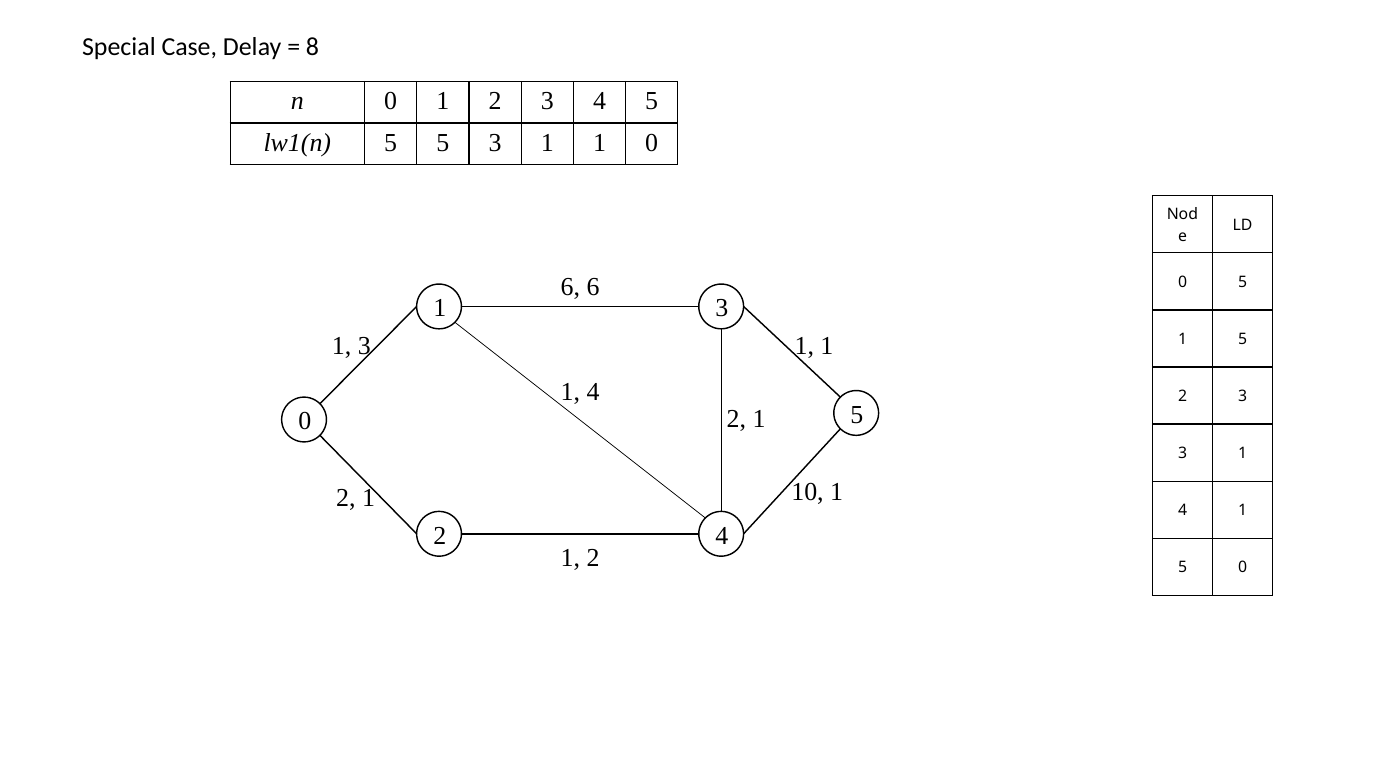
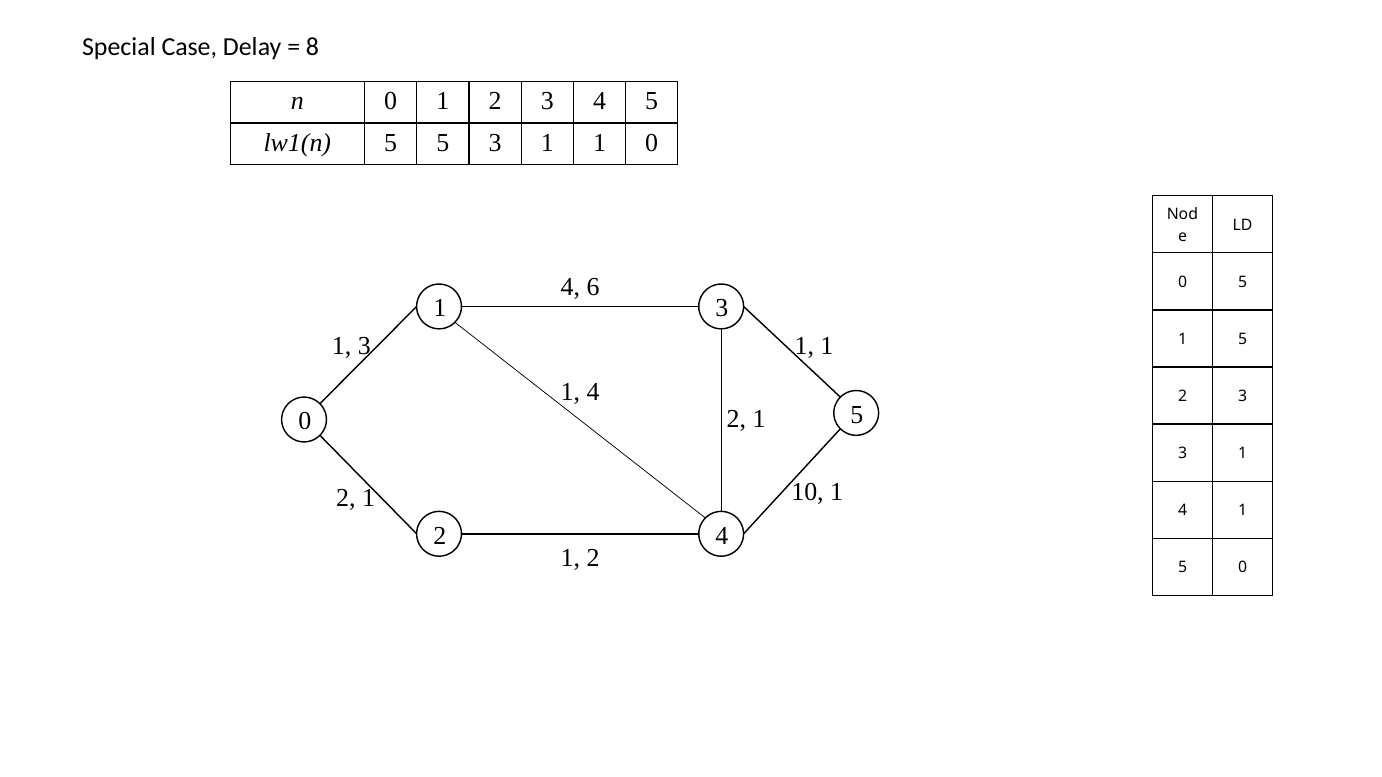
6 at (570, 287): 6 -> 4
